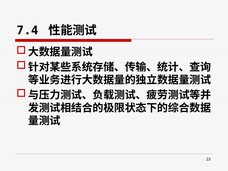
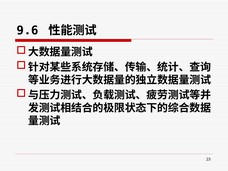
7.4: 7.4 -> 9.6
